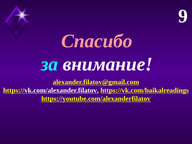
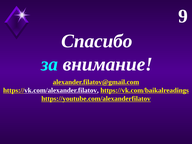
Спасибо colour: pink -> white
